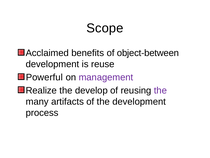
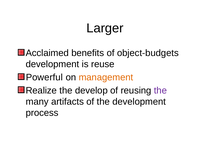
Scope: Scope -> Larger
object-between: object-between -> object-budgets
management colour: purple -> orange
